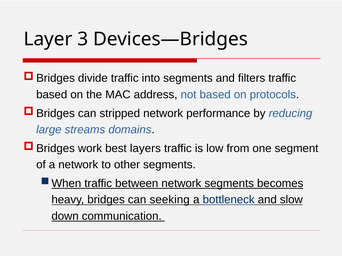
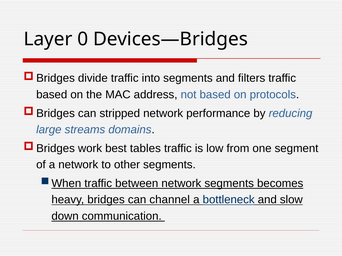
3: 3 -> 0
layers: layers -> tables
seeking: seeking -> channel
